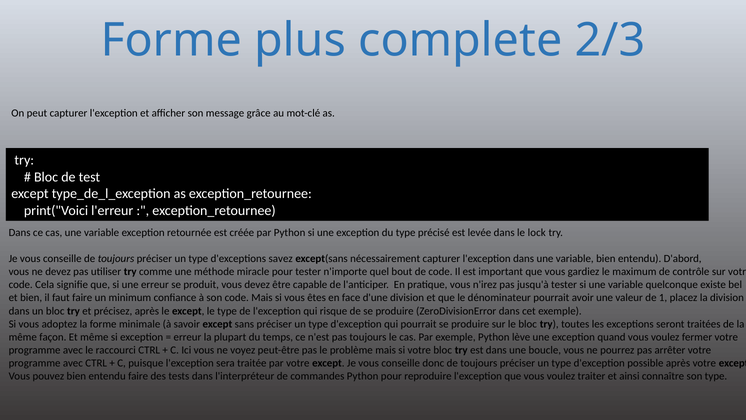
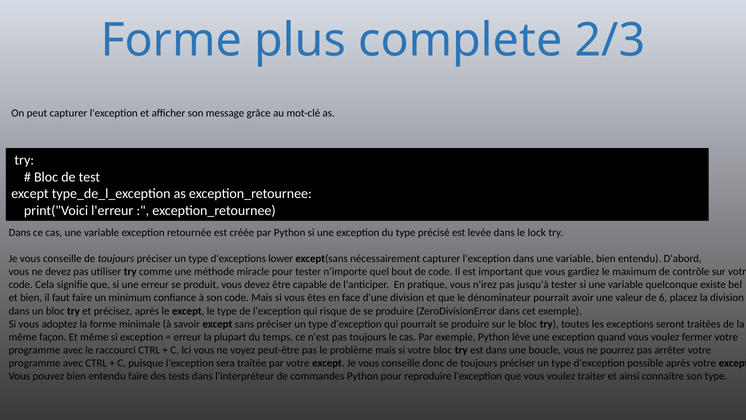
savez: savez -> lower
1: 1 -> 6
